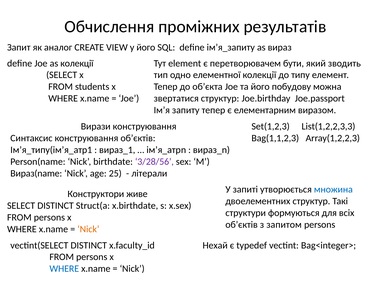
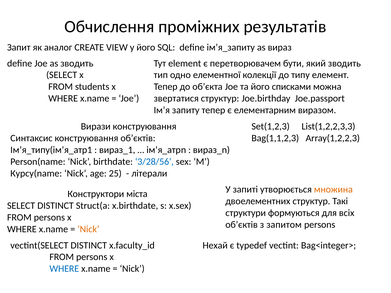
as колекції: колекції -> зводить
побудову: побудову -> списками
3/28/56 colour: purple -> blue
Вираз(name: Вираз(name -> Курсу(name
множина colour: blue -> orange
живе: живе -> міста
